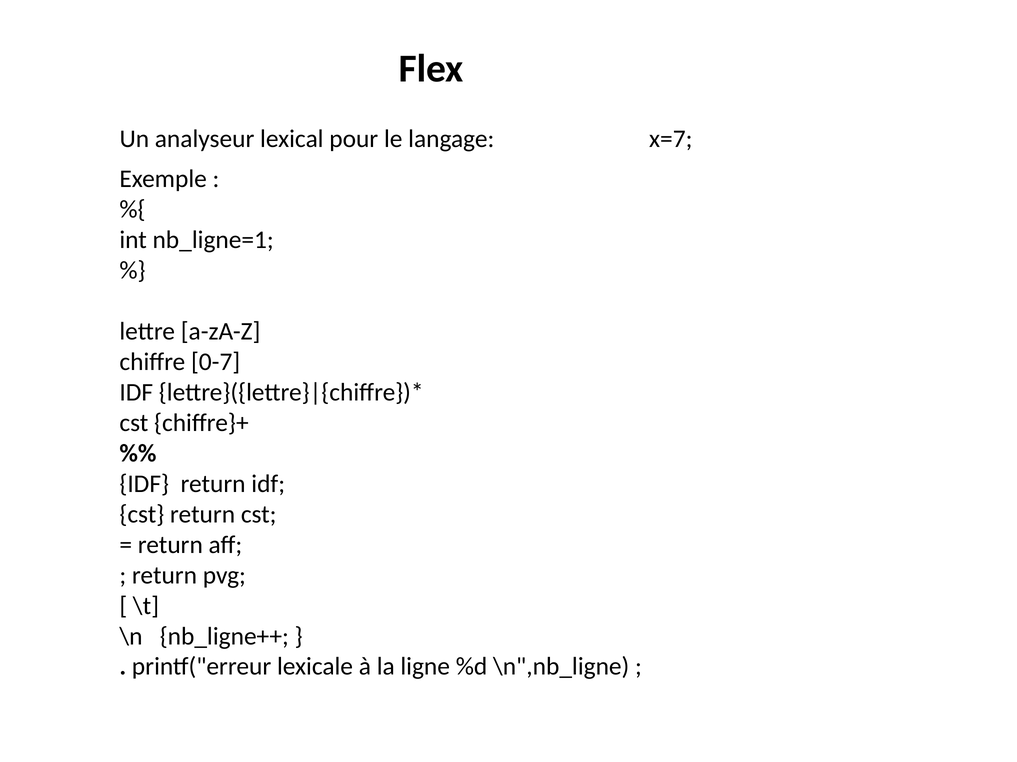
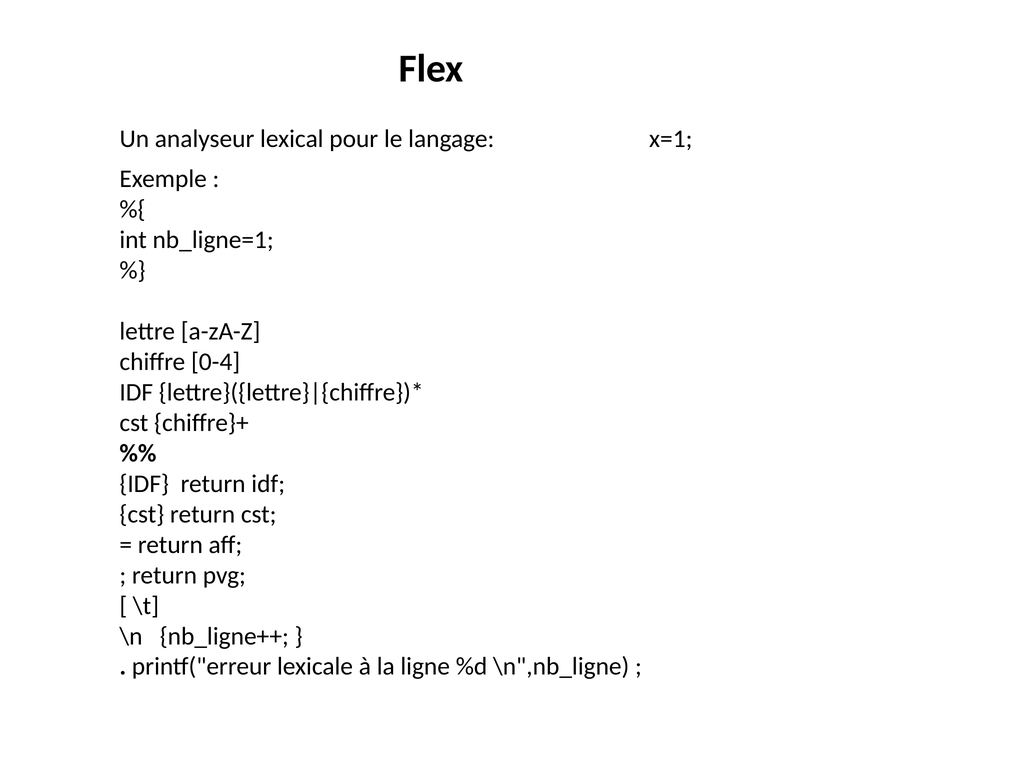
x=7: x=7 -> x=1
0-7: 0-7 -> 0-4
